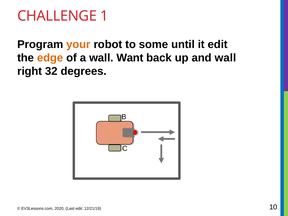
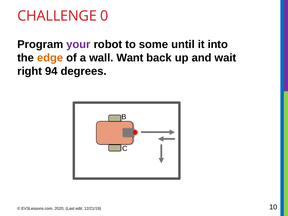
1: 1 -> 0
your colour: orange -> purple
it edit: edit -> into
and wall: wall -> wait
32: 32 -> 94
